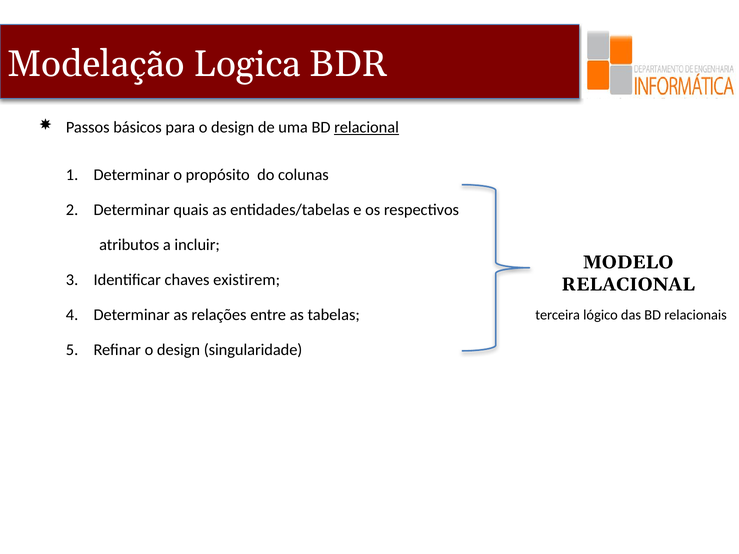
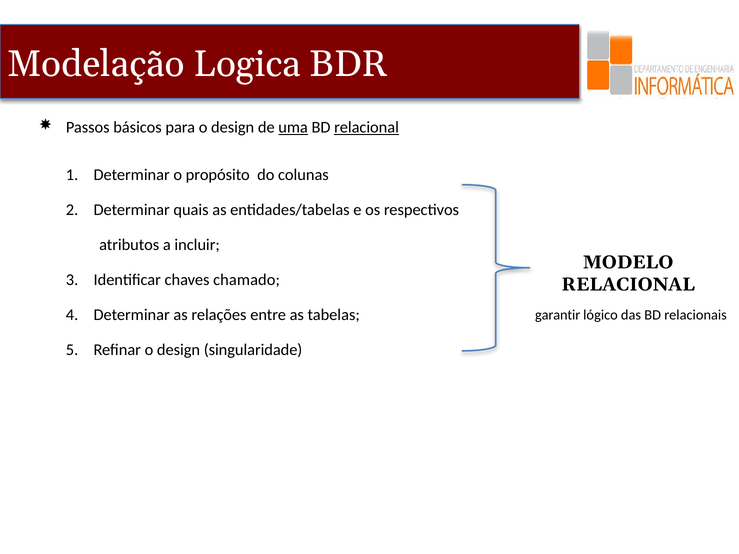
uma underline: none -> present
existirem: existirem -> chamado
terceira: terceira -> garantir
